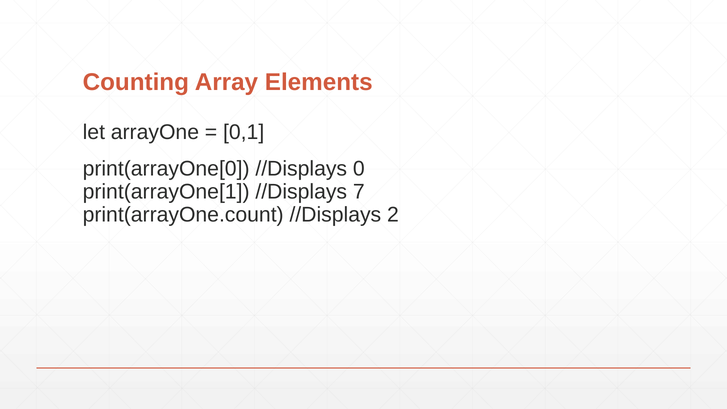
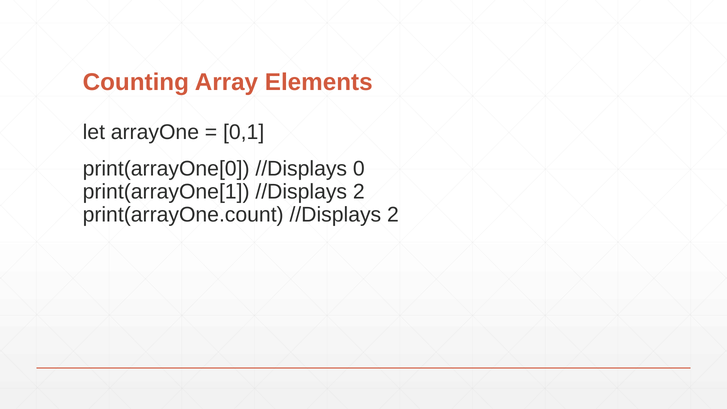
print(arrayOne[1 //Displays 7: 7 -> 2
